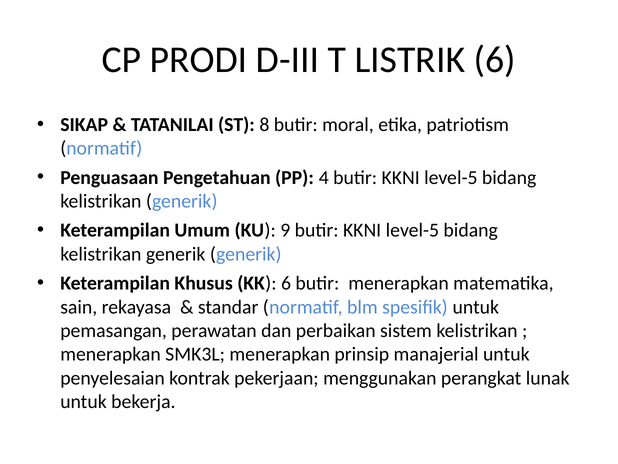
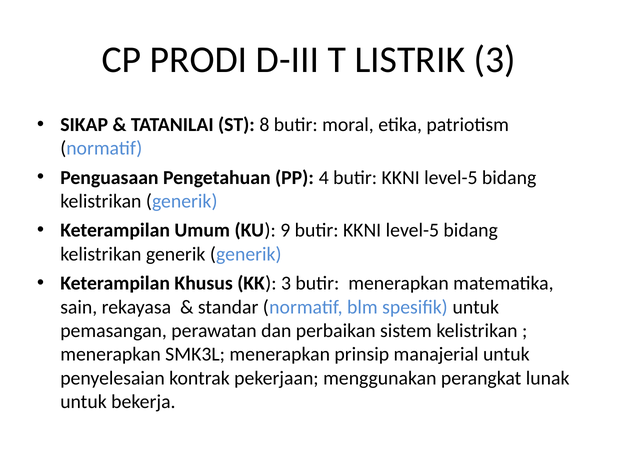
LISTRIK 6: 6 -> 3
KK 6: 6 -> 3
